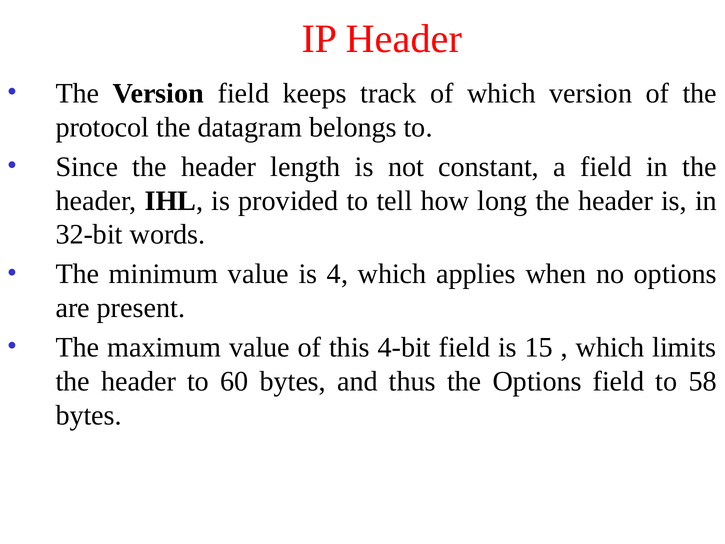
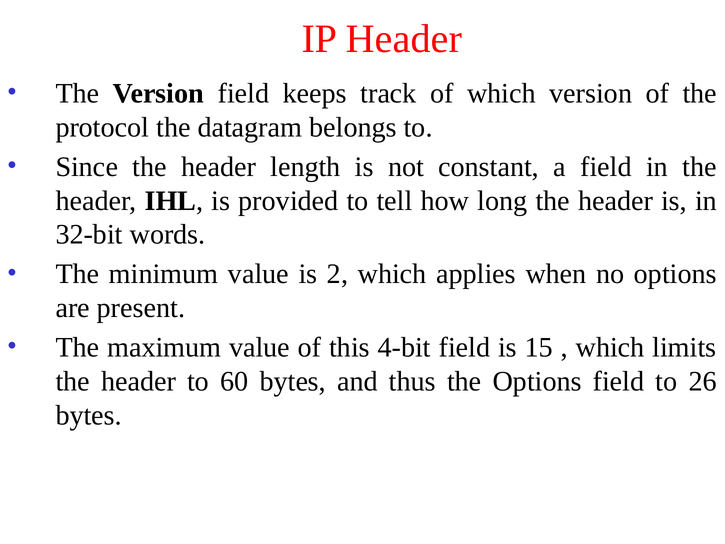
4: 4 -> 2
58: 58 -> 26
